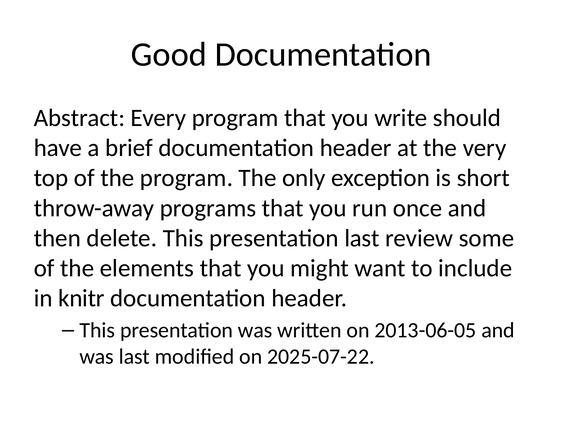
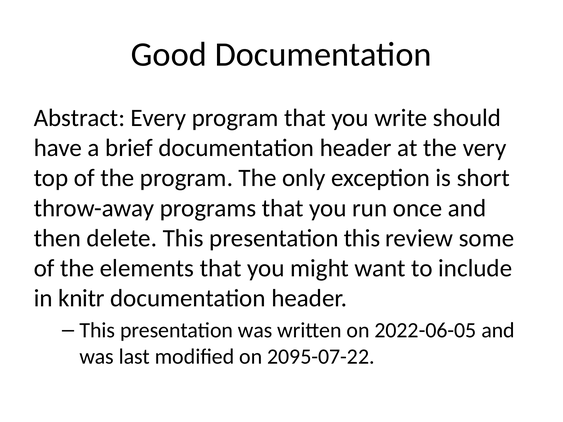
presentation last: last -> this
2013-06-05: 2013-06-05 -> 2022-06-05
2025-07-22: 2025-07-22 -> 2095-07-22
